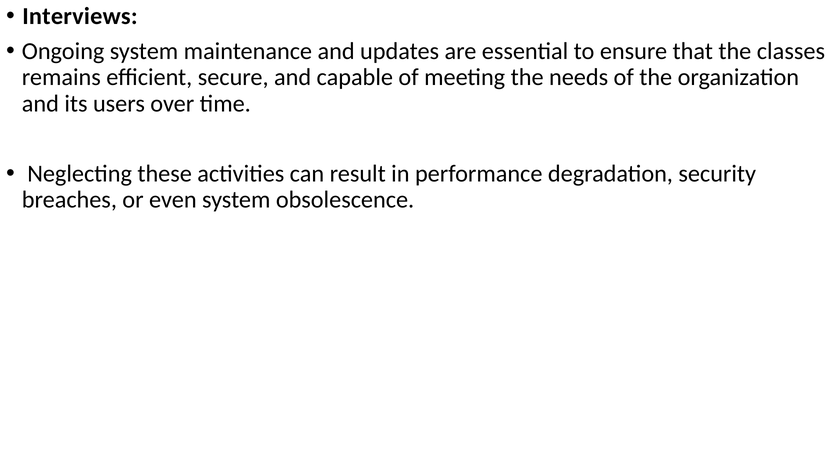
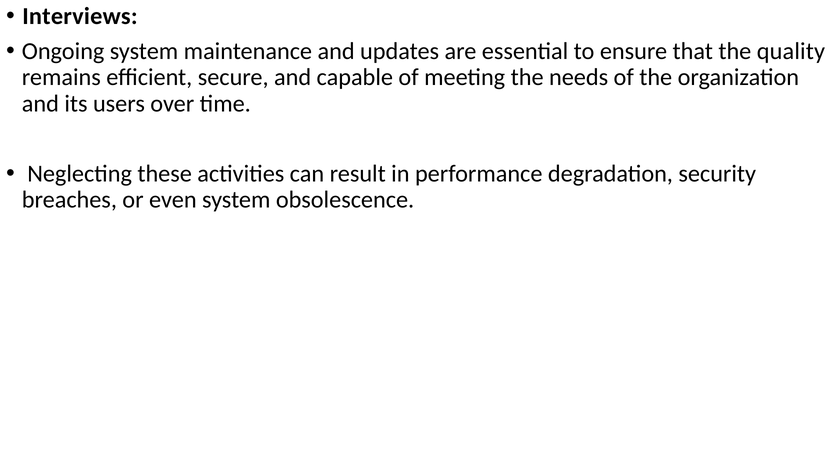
classes: classes -> quality
